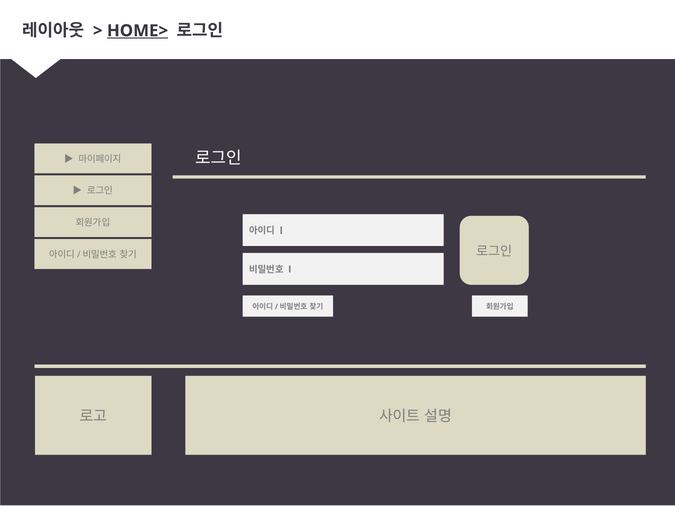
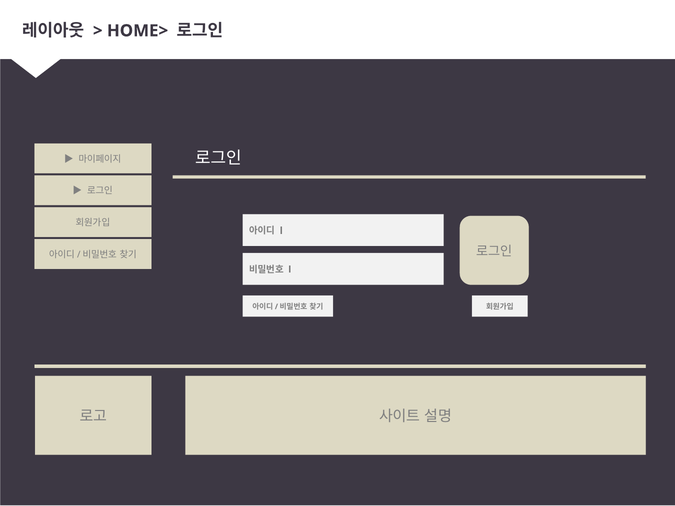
HOME> underline: present -> none
